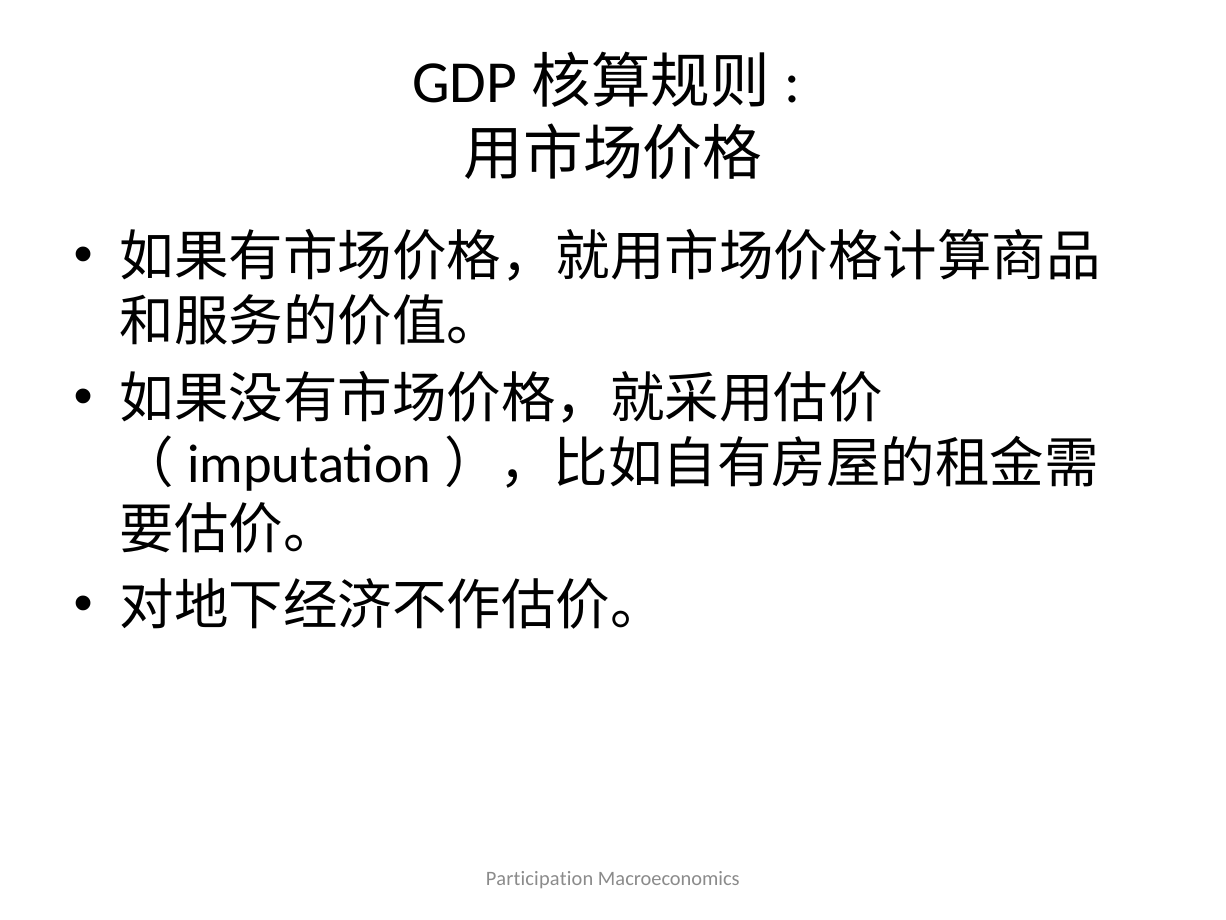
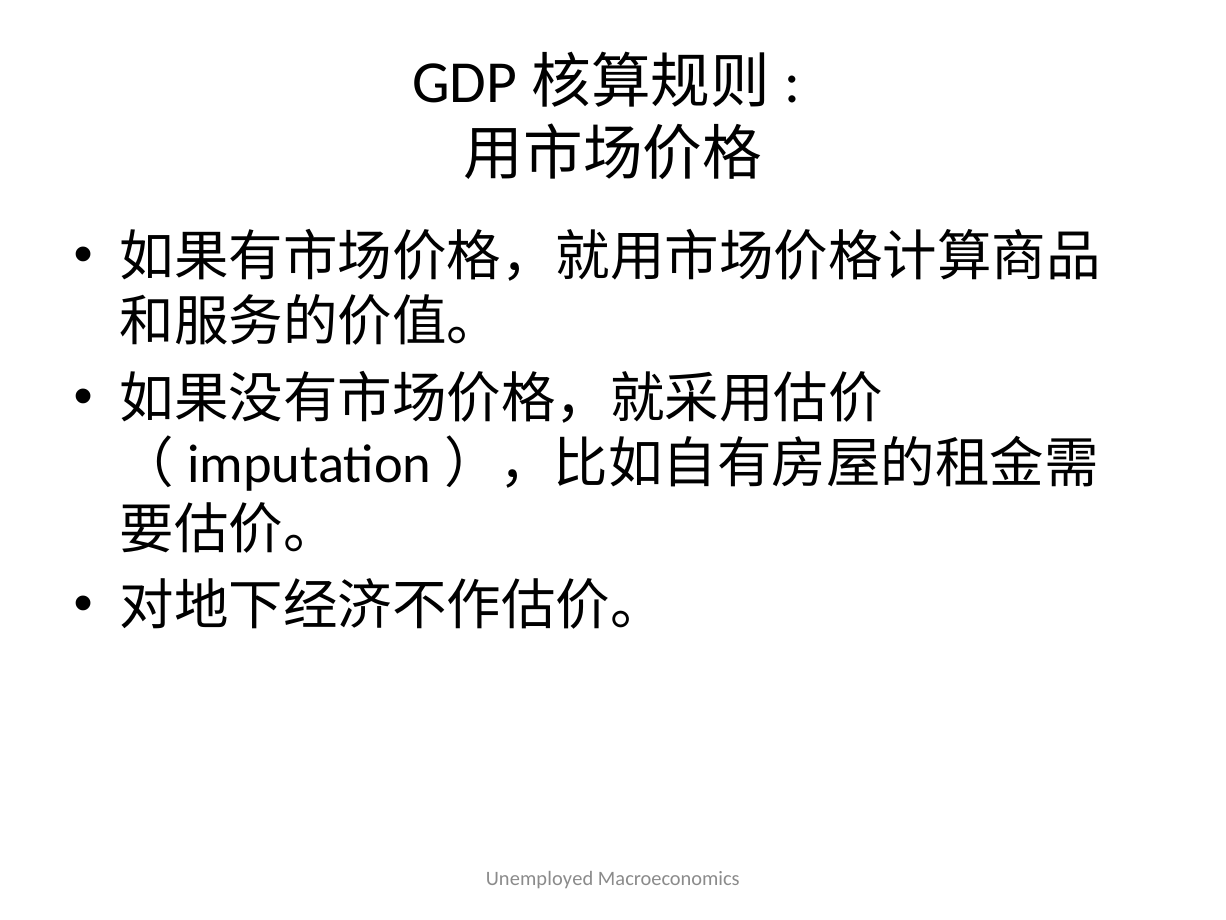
Participation: Participation -> Unemployed
